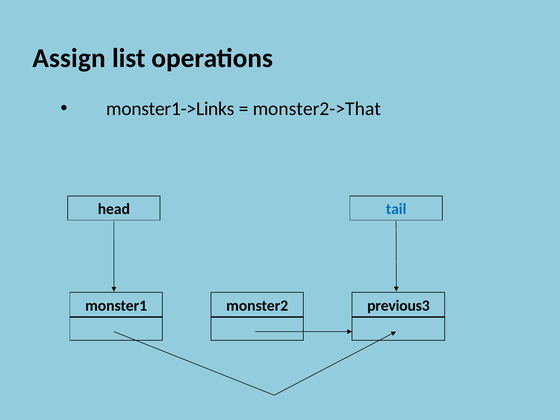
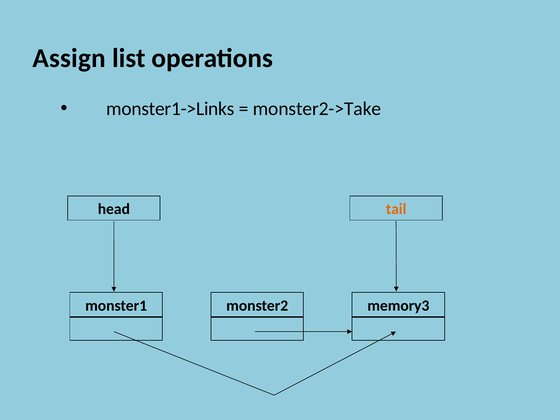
monster2->That: monster2->That -> monster2->Take
tail colour: blue -> orange
previous3: previous3 -> memory3
